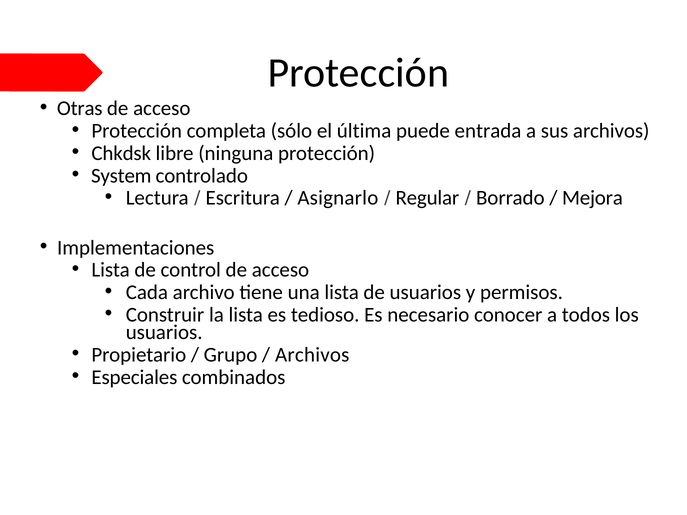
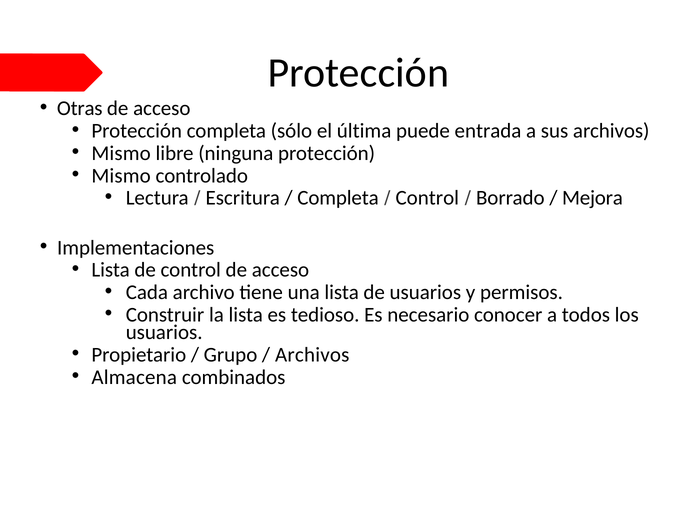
Chkdsk at (121, 153): Chkdsk -> Mismo
System at (121, 176): System -> Mismo
Asignarlo at (338, 198): Asignarlo -> Completa
Regular at (427, 198): Regular -> Control
Especiales: Especiales -> Almacena
